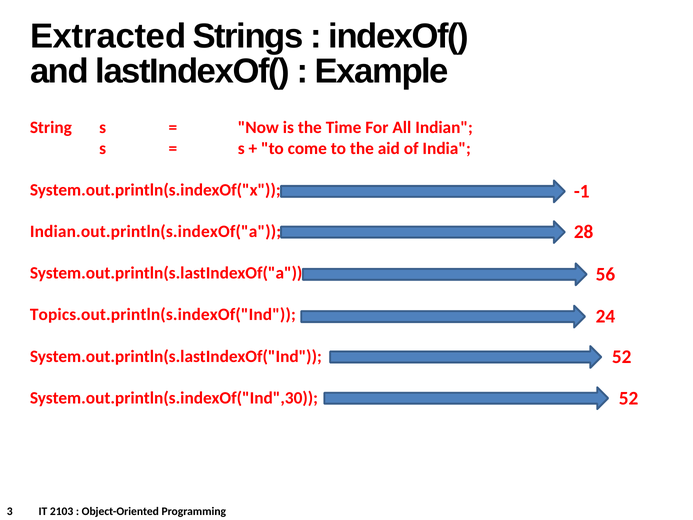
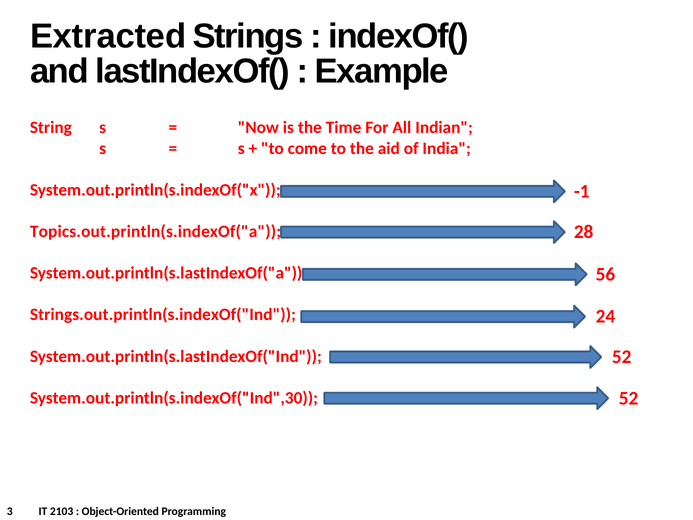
Indian.out.println(s.indexOf("a: Indian.out.println(s.indexOf("a -> Topics.out.println(s.indexOf("a
Topics.out.println(s.indexOf("Ind: Topics.out.println(s.indexOf("Ind -> Strings.out.println(s.indexOf("Ind
